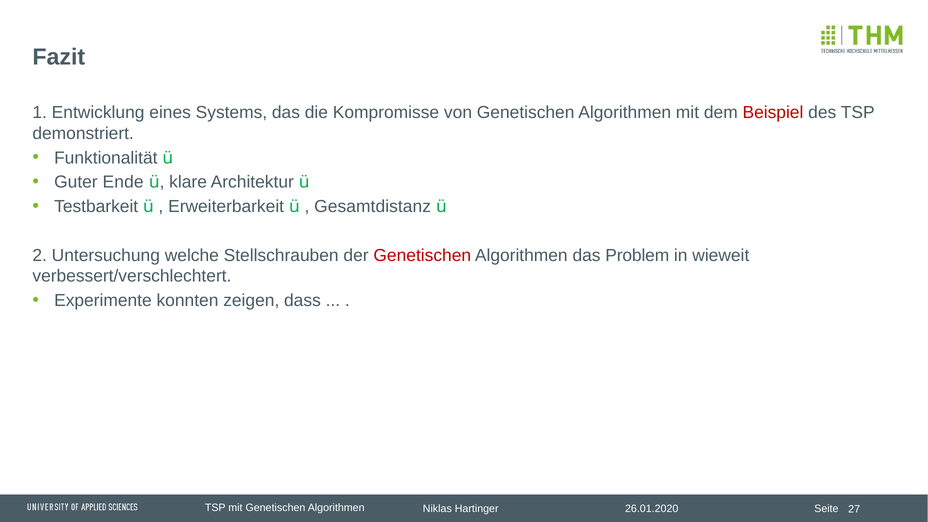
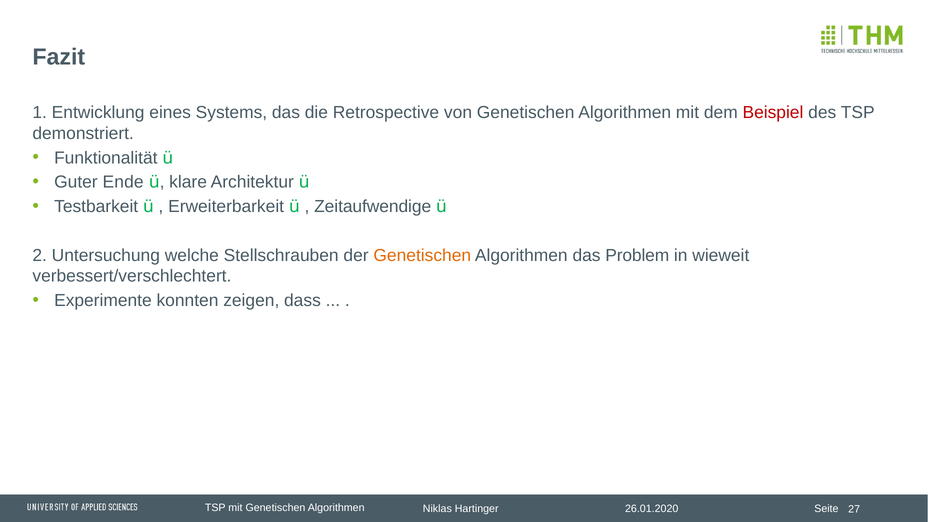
Kompromisse: Kompromisse -> Retrospective
Gesamtdistanz: Gesamtdistanz -> Zeitaufwendige
Genetischen at (422, 255) colour: red -> orange
